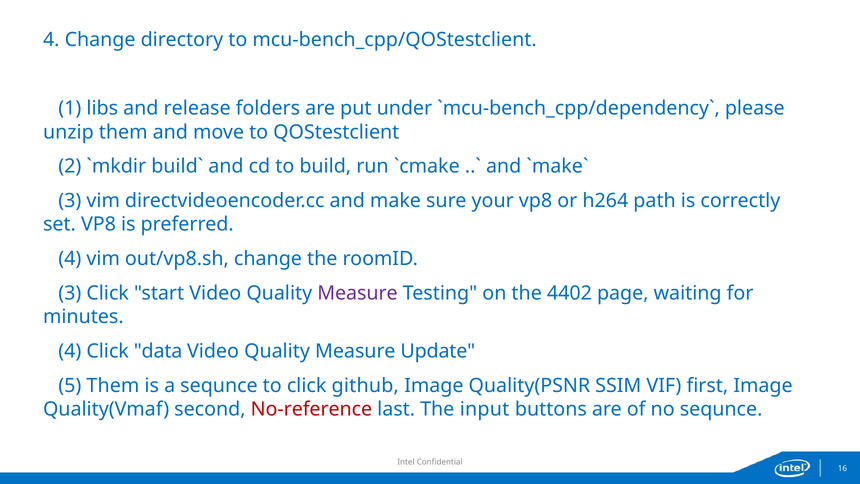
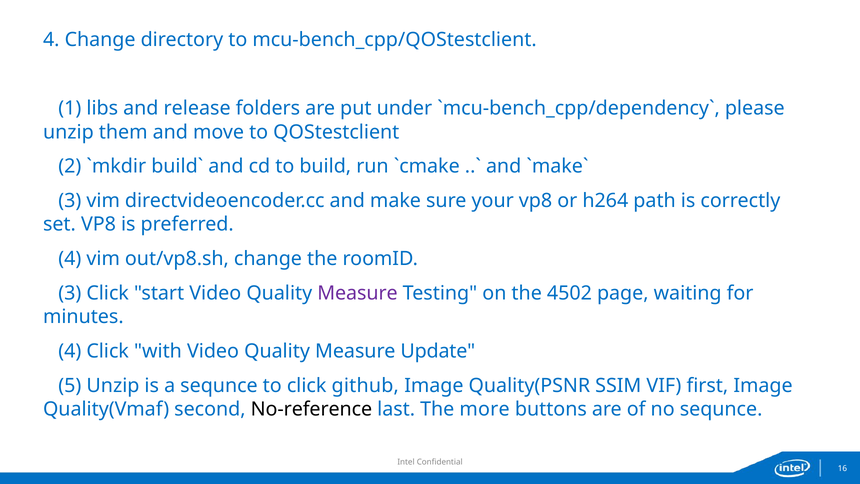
4402: 4402 -> 4502
data: data -> with
5 Them: Them -> Unzip
No-reference colour: red -> black
input: input -> more
